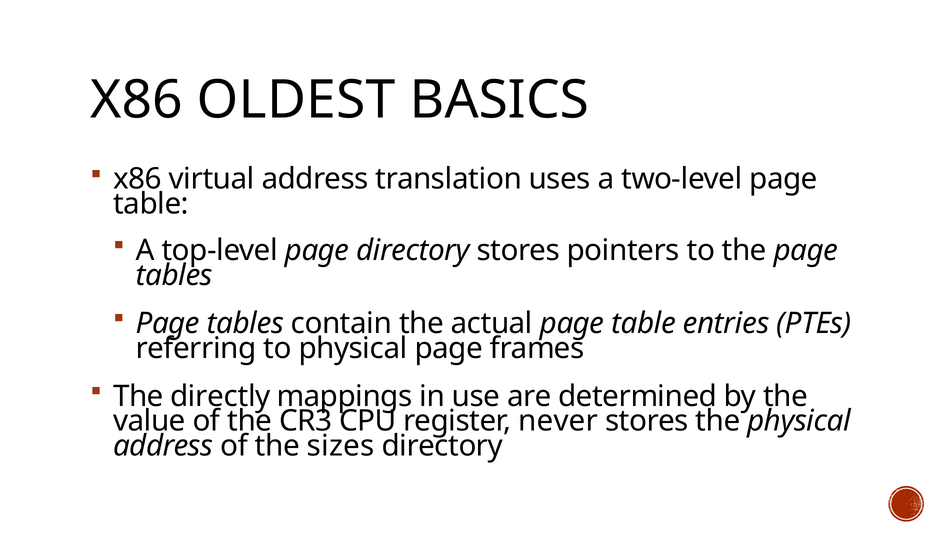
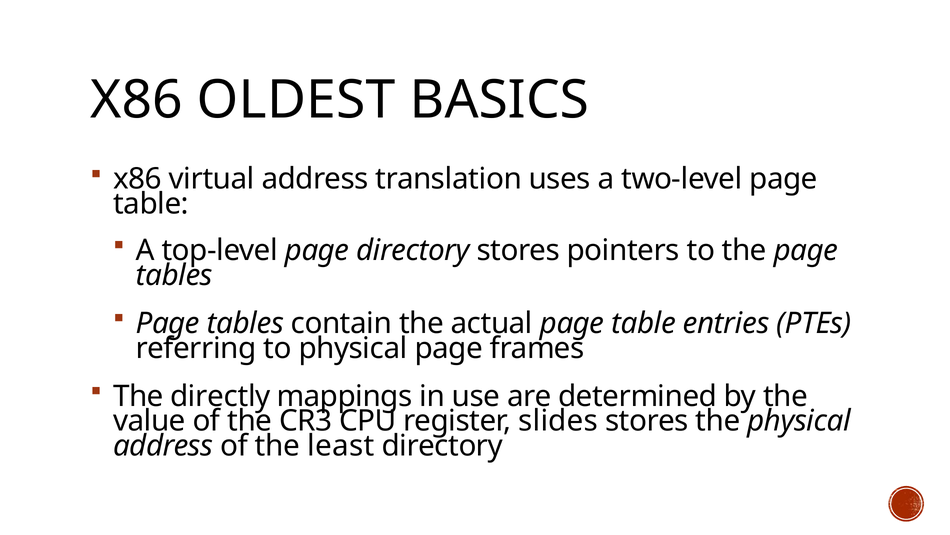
never: never -> slides
sizes: sizes -> least
